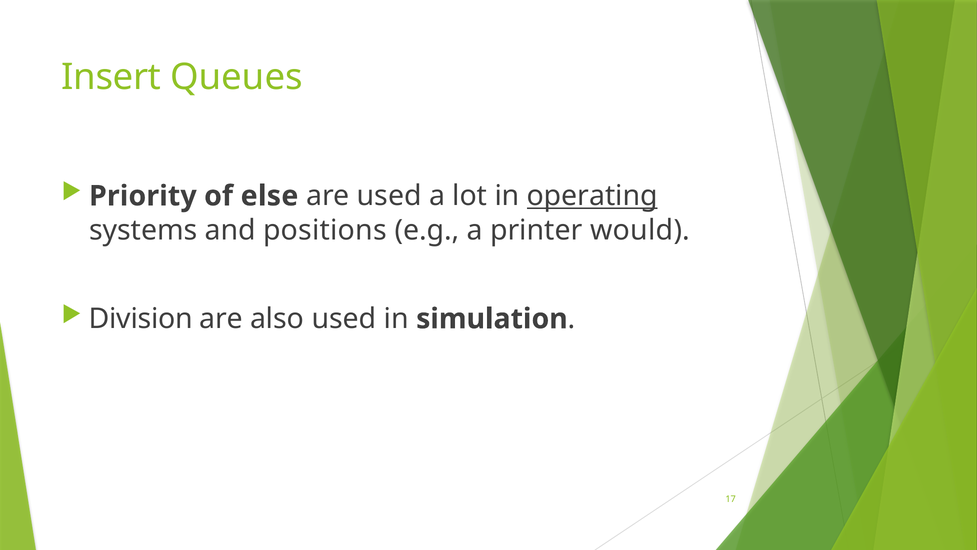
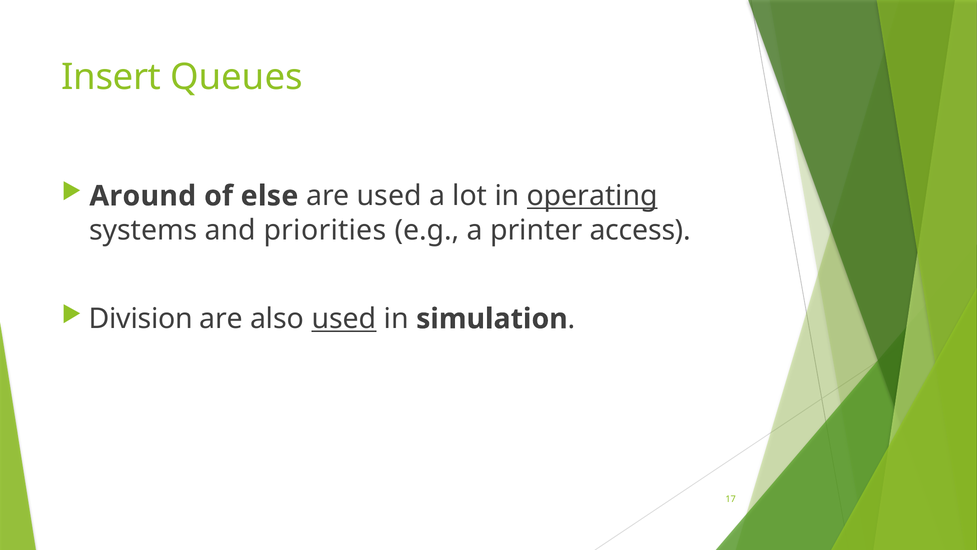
Priority: Priority -> Around
positions: positions -> priorities
would: would -> access
used at (344, 319) underline: none -> present
